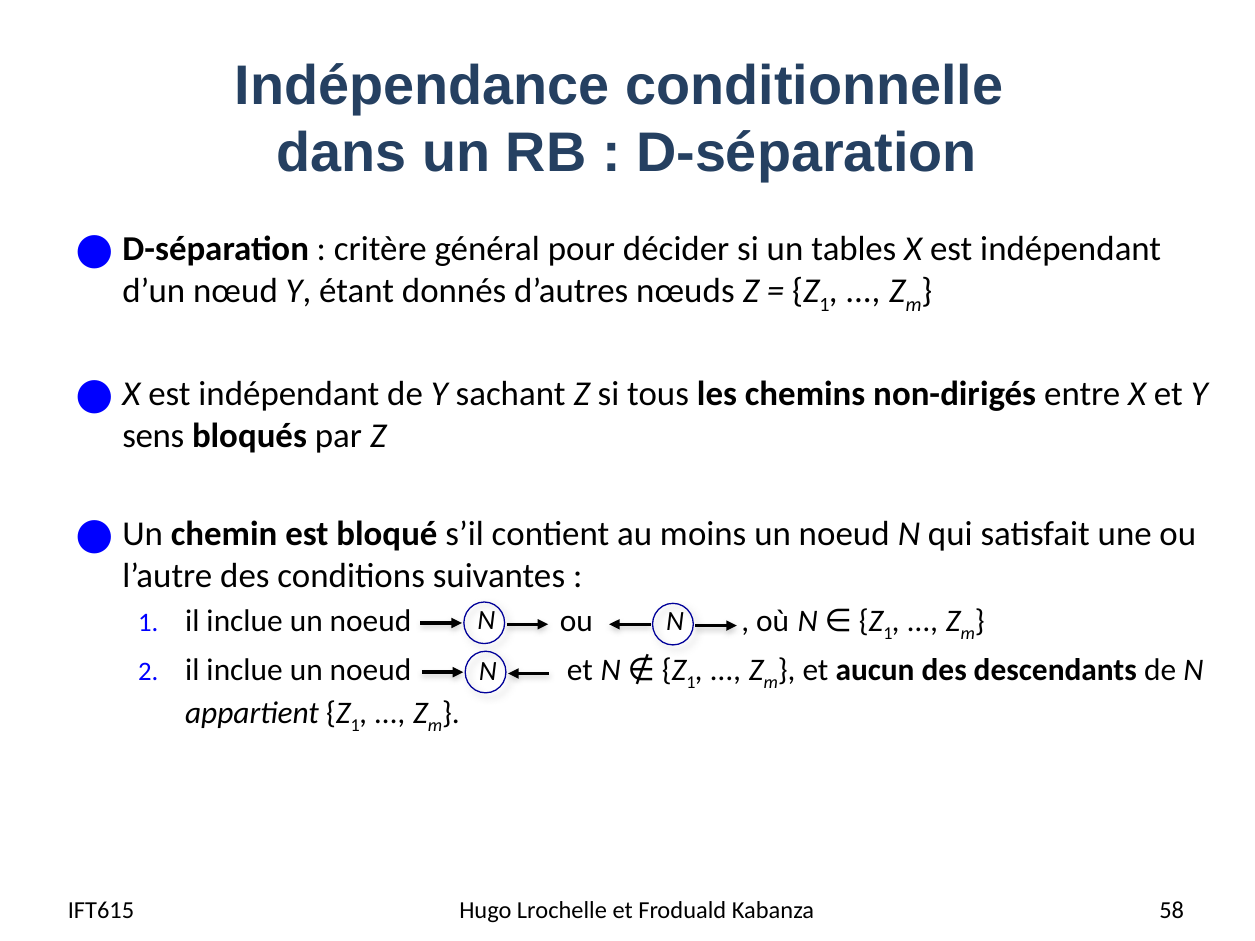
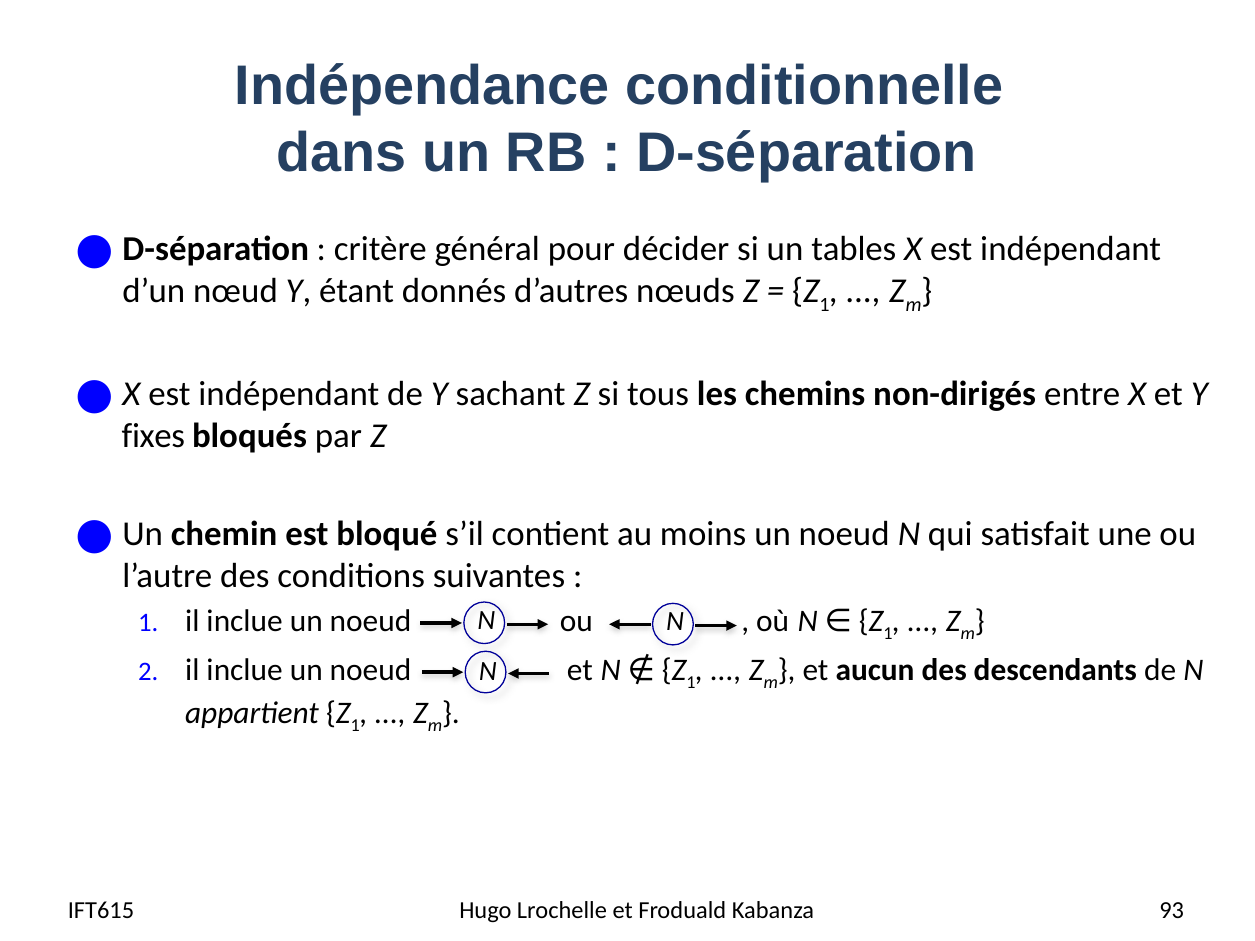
sens: sens -> fixes
58: 58 -> 93
